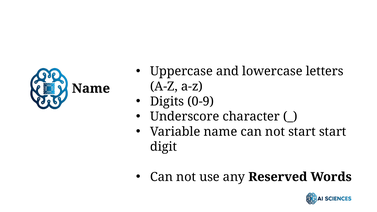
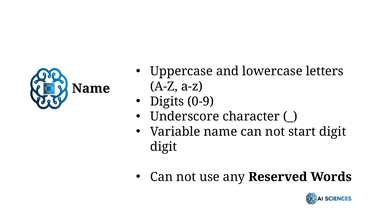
start start: start -> digit
